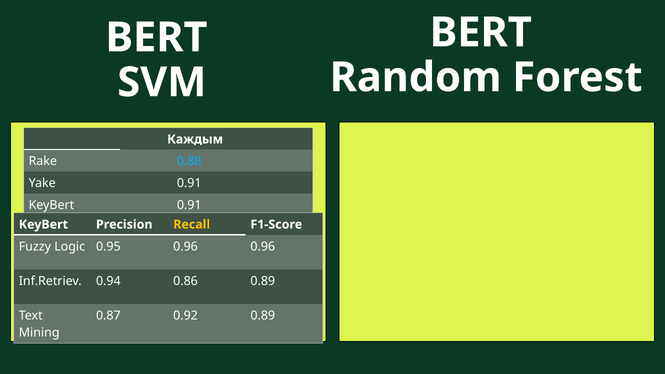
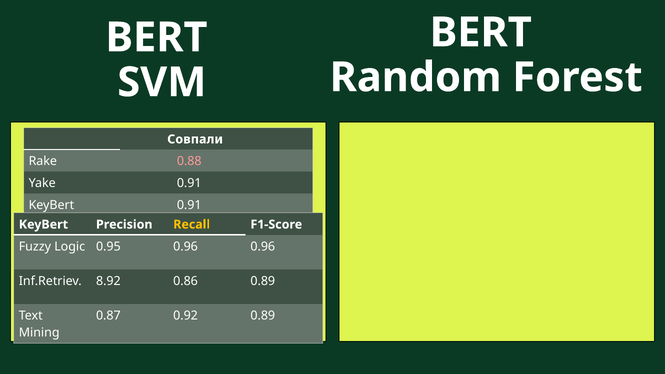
Каждым: Каждым -> Совпали
0.88 colour: light blue -> pink
0.94: 0.94 -> 8.92
